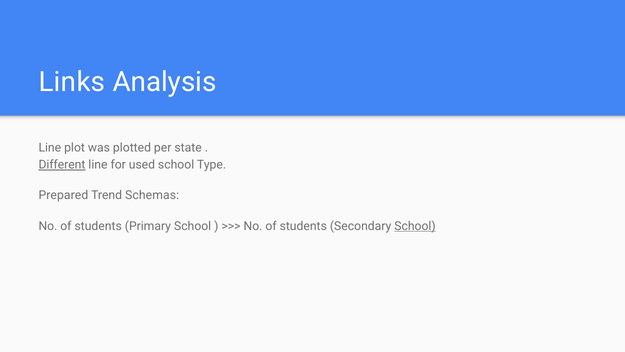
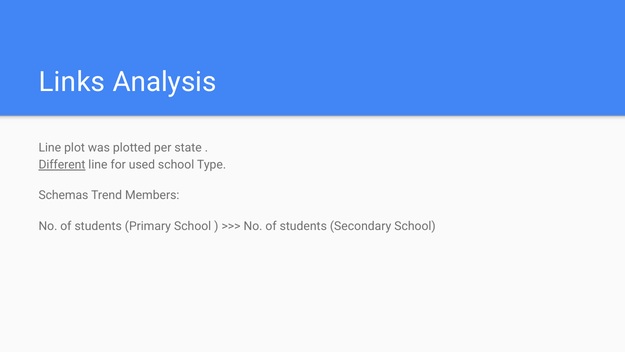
Prepared: Prepared -> Schemas
Schemas: Schemas -> Members
School at (415, 226) underline: present -> none
